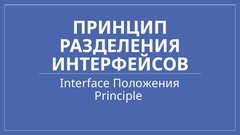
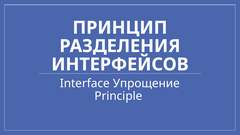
Положения: Положения -> Упрощение
